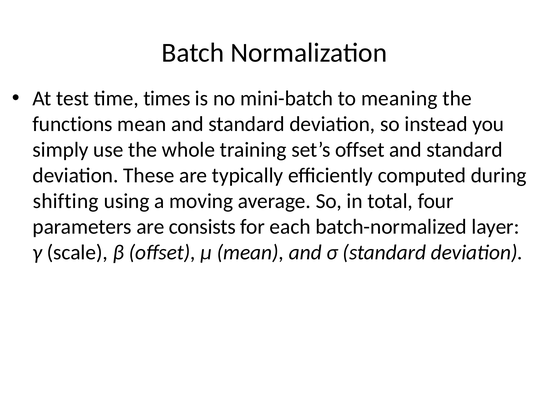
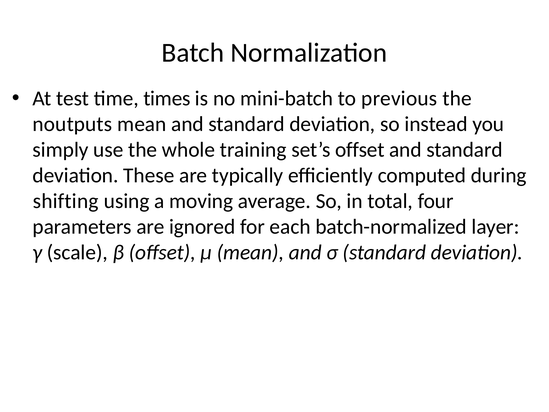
meaning: meaning -> previous
functions: functions -> noutputs
consists: consists -> ignored
